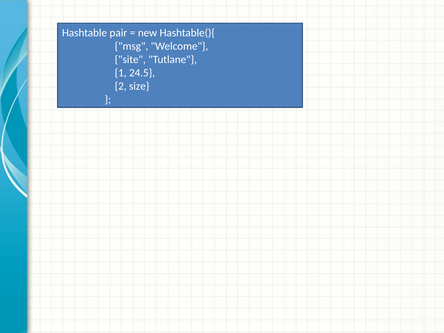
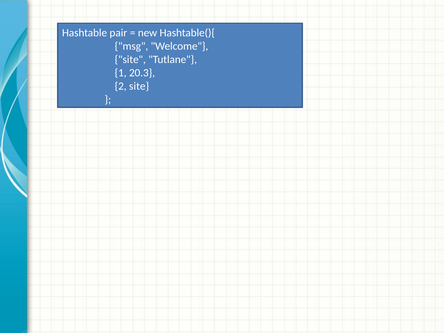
24.5: 24.5 -> 20.3
2 size: size -> site
